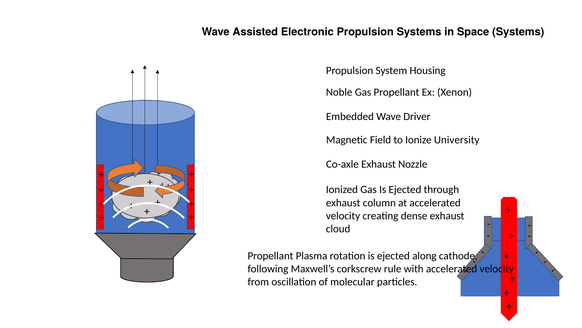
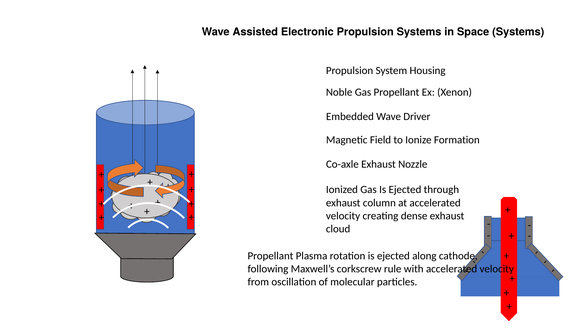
University: University -> Formation
